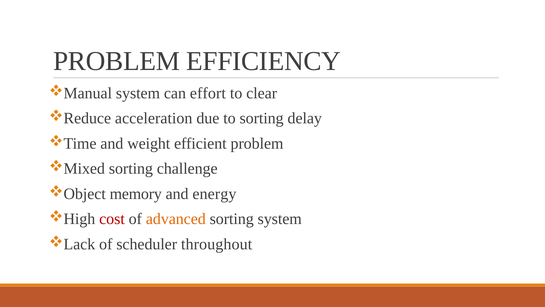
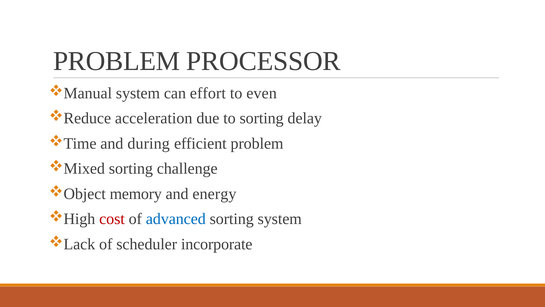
EFFICIENCY: EFFICIENCY -> PROCESSOR
clear: clear -> even
weight: weight -> during
advanced colour: orange -> blue
throughout: throughout -> incorporate
